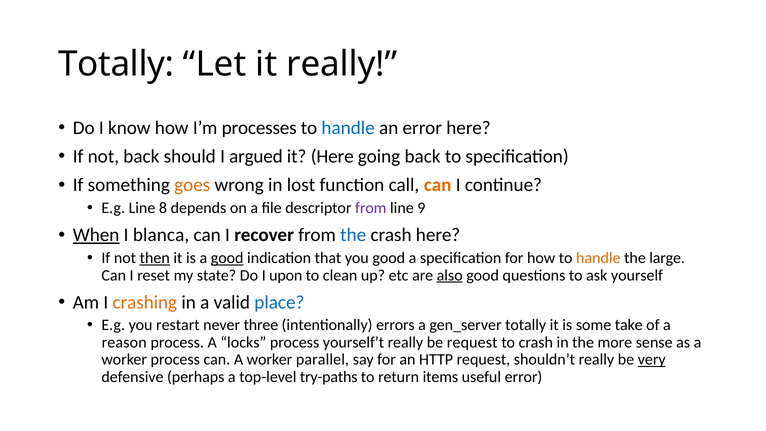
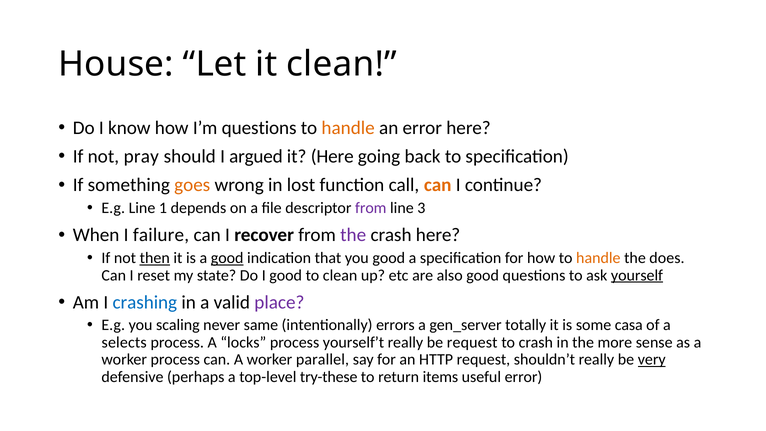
Totally at (116, 64): Totally -> House
it really: really -> clean
I’m processes: processes -> questions
handle at (348, 128) colour: blue -> orange
not back: back -> pray
8: 8 -> 1
9: 9 -> 3
When underline: present -> none
blanca: blanca -> failure
the at (353, 235) colour: blue -> purple
large: large -> does
I upon: upon -> good
also underline: present -> none
yourself underline: none -> present
crashing colour: orange -> blue
place colour: blue -> purple
restart: restart -> scaling
three: three -> same
take: take -> casa
reason: reason -> selects
try-paths: try-paths -> try-these
